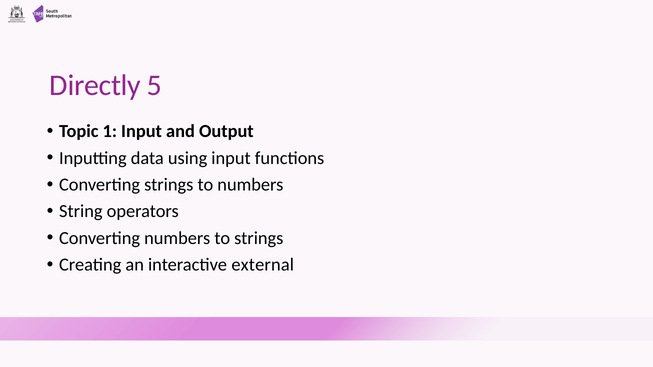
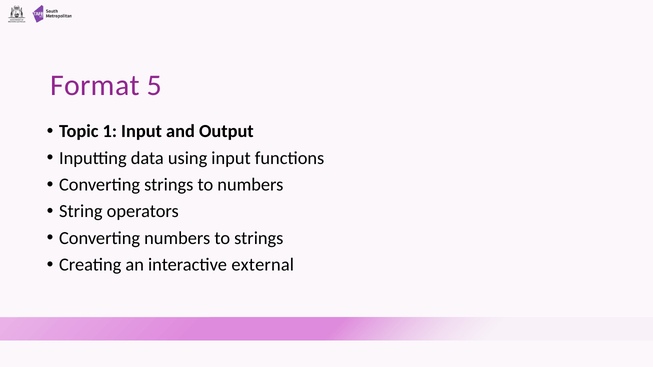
Directly: Directly -> Format
